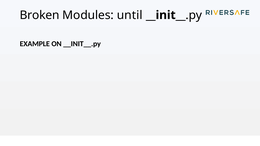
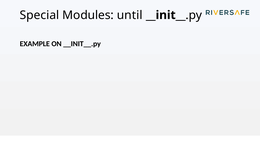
Broken: Broken -> Special
